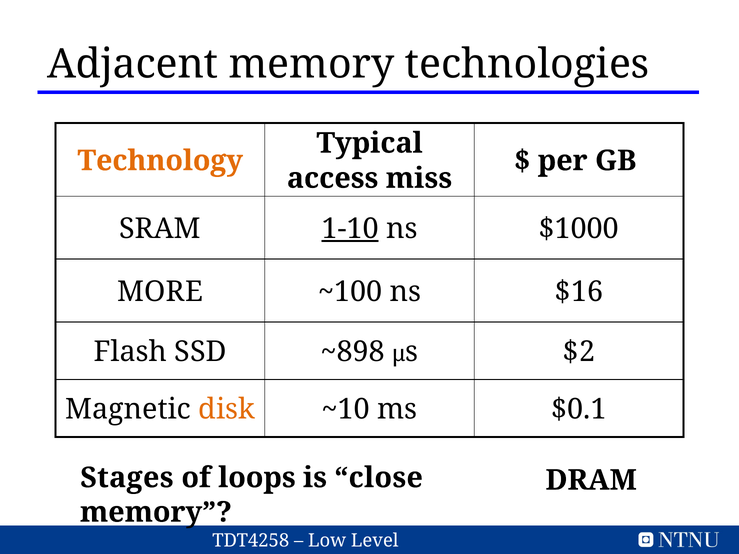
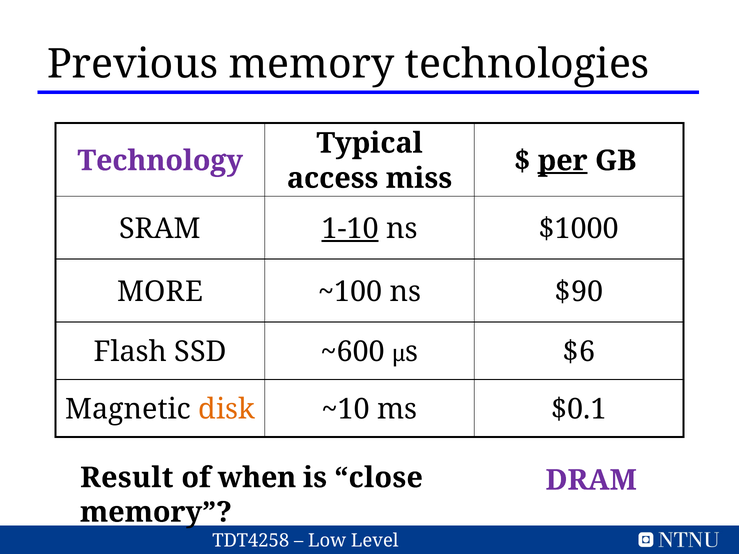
Adjacent: Adjacent -> Previous
Technology colour: orange -> purple
per underline: none -> present
$16: $16 -> $90
~898: ~898 -> ~600
$2: $2 -> $6
Stages: Stages -> Result
loops: loops -> when
DRAM colour: black -> purple
